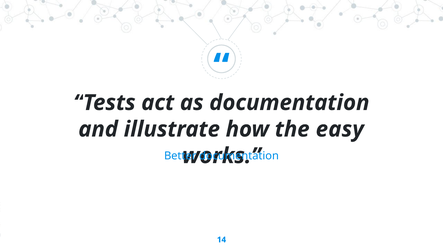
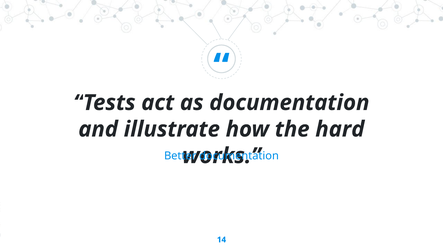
easy: easy -> hard
